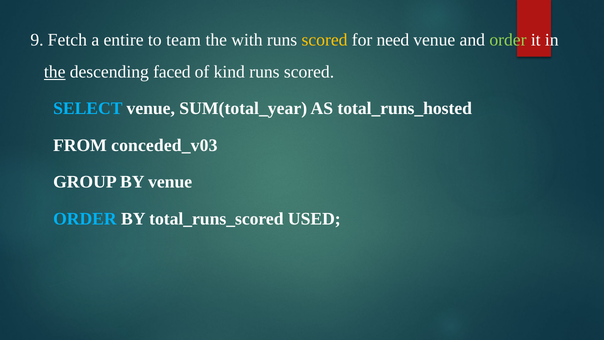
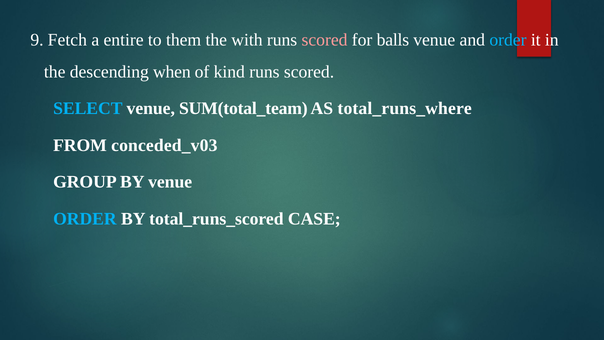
team: team -> them
scored at (325, 40) colour: yellow -> pink
need: need -> balls
order at (508, 40) colour: light green -> light blue
the at (55, 72) underline: present -> none
faced: faced -> when
SUM(total_year: SUM(total_year -> SUM(total_team
total_runs_hosted: total_runs_hosted -> total_runs_where
USED: USED -> CASE
